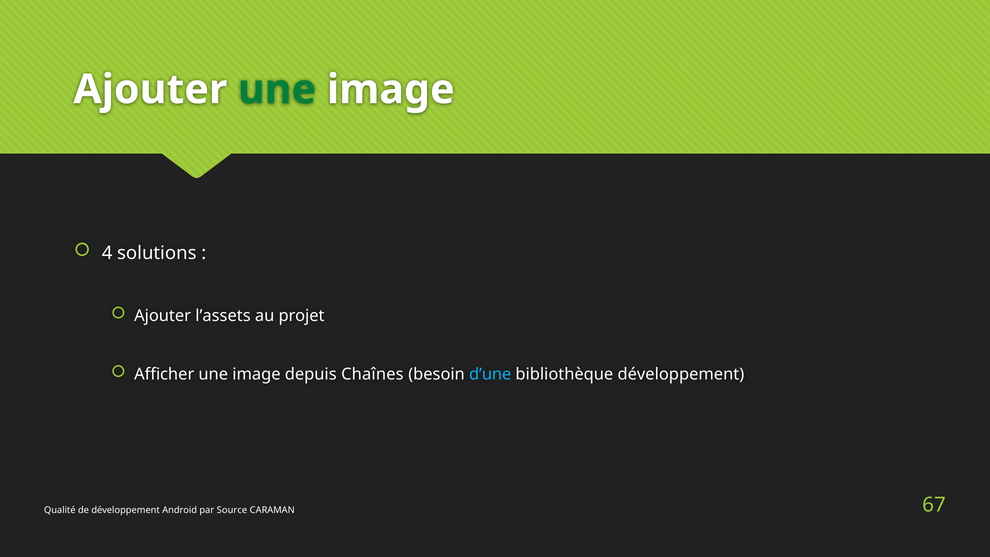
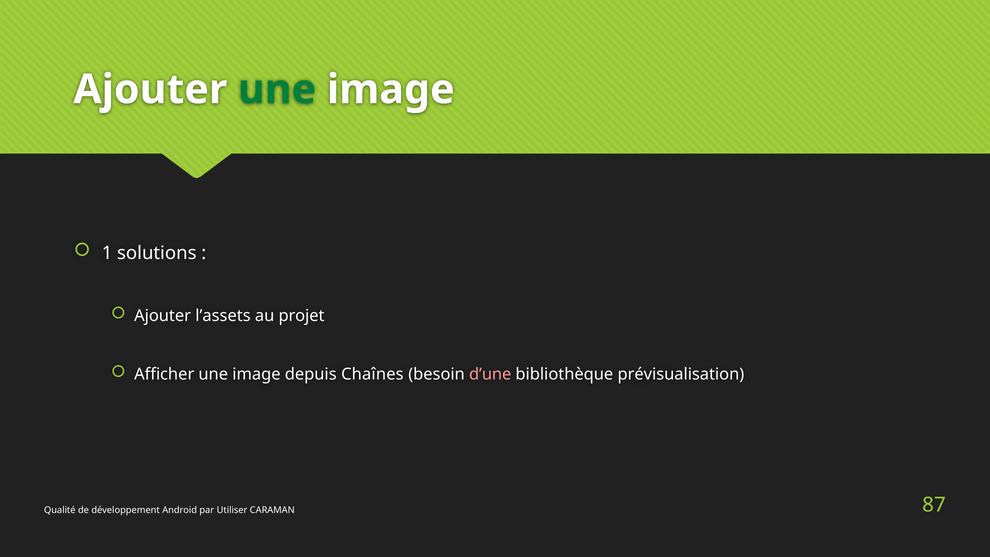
4: 4 -> 1
d’une colour: light blue -> pink
bibliothèque développement: développement -> prévisualisation
Source: Source -> Utiliser
67: 67 -> 87
